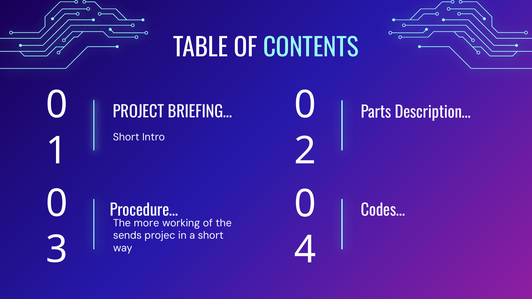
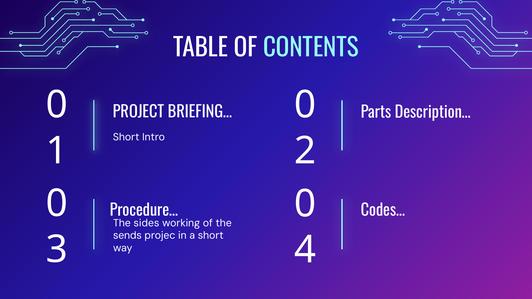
more: more -> sides
